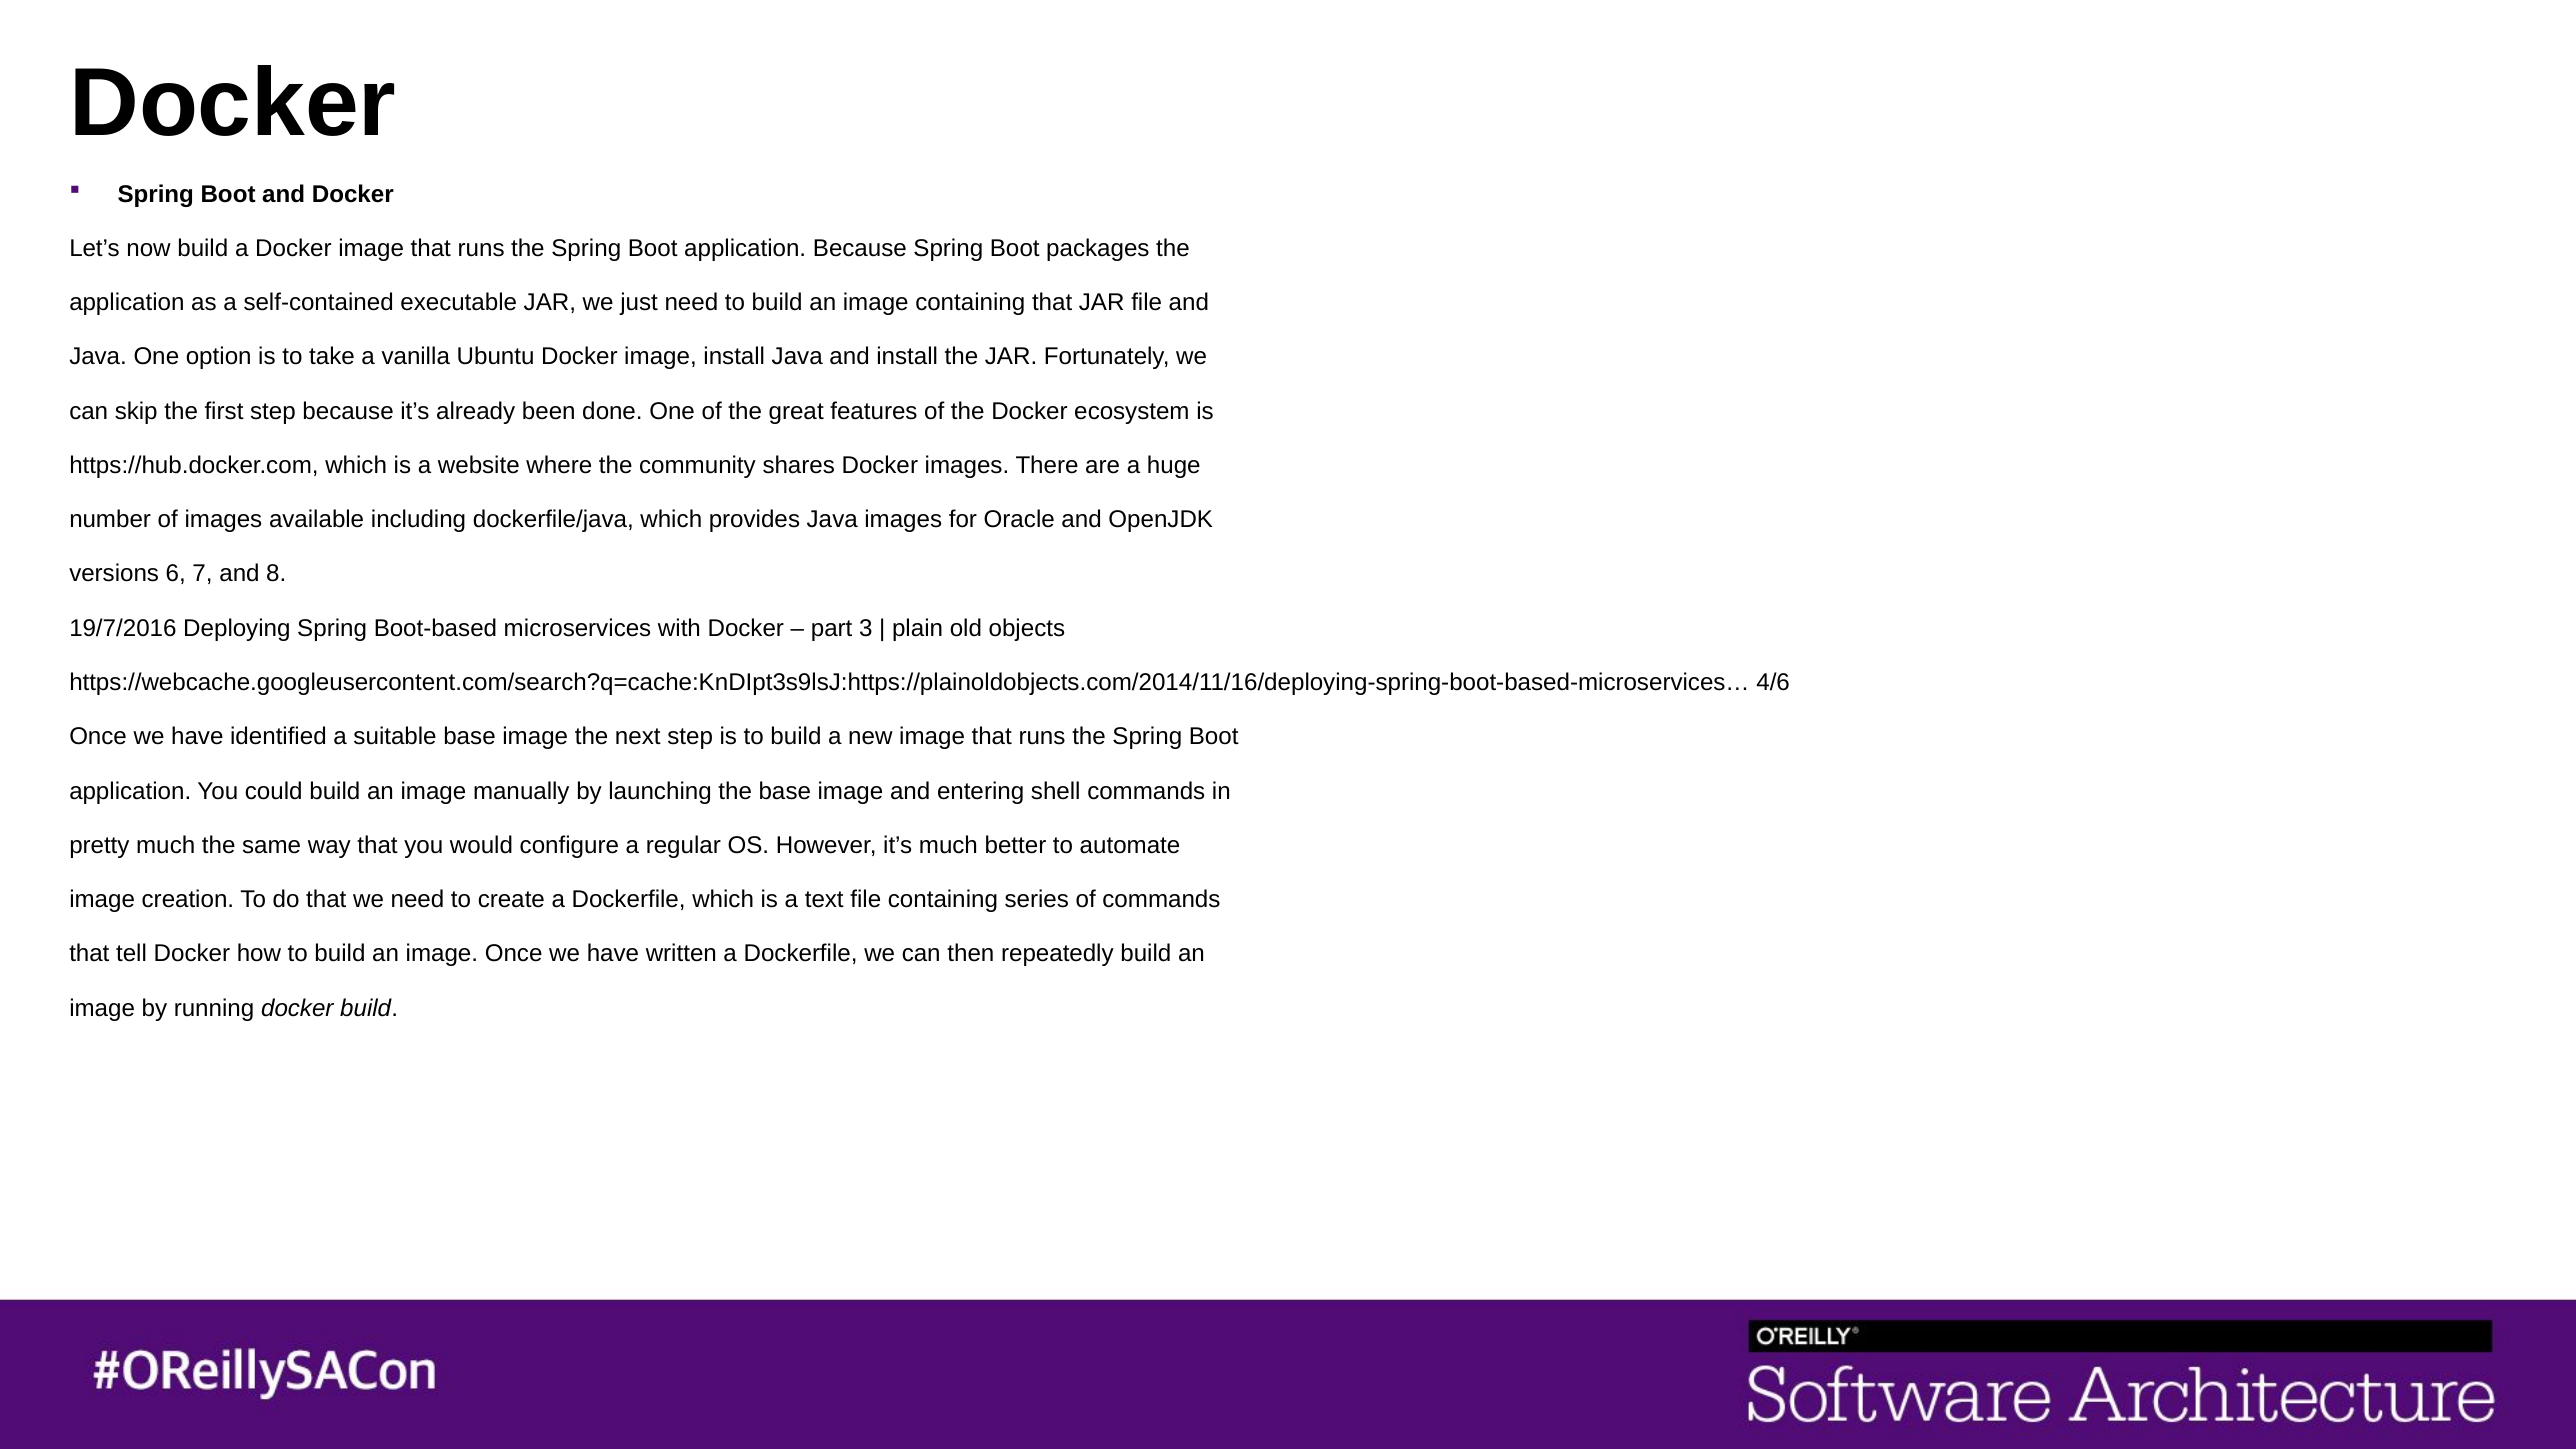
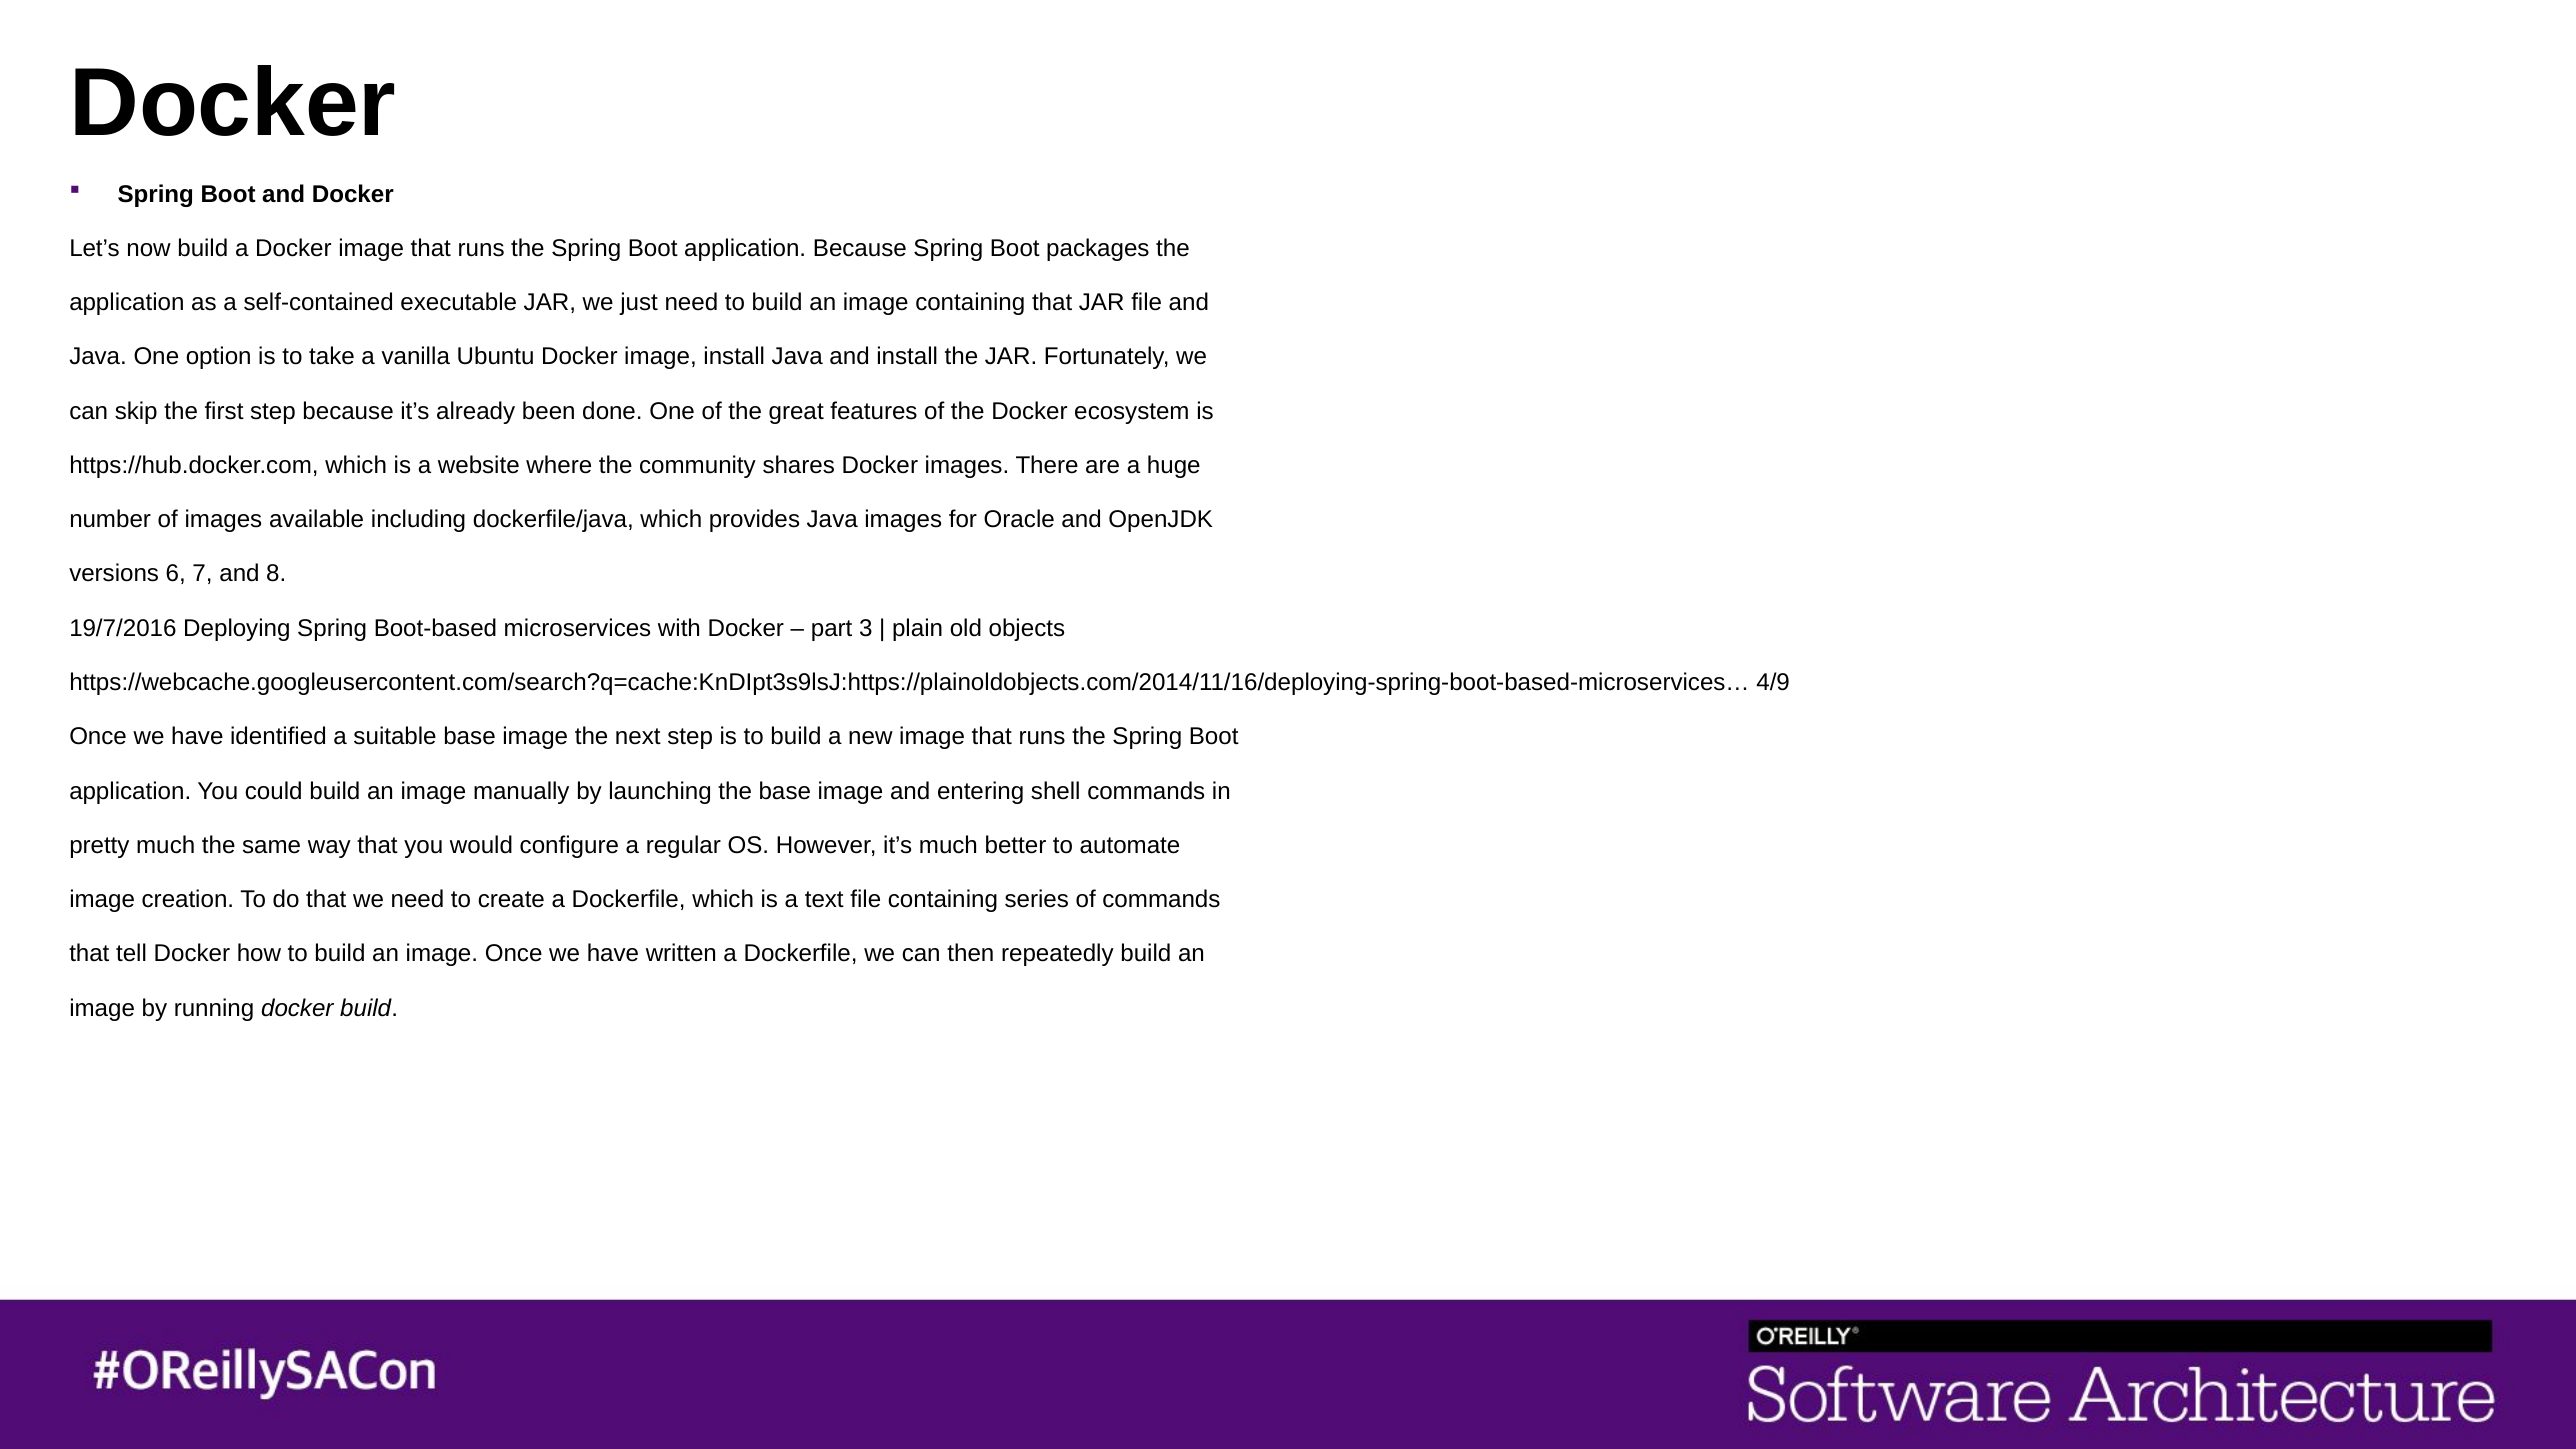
4/6: 4/6 -> 4/9
